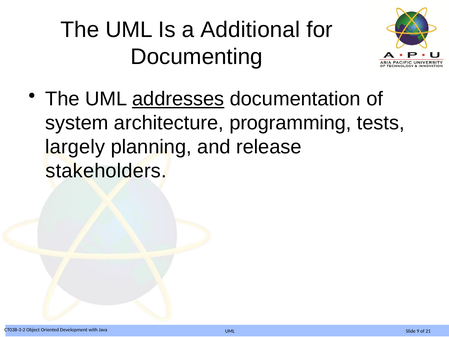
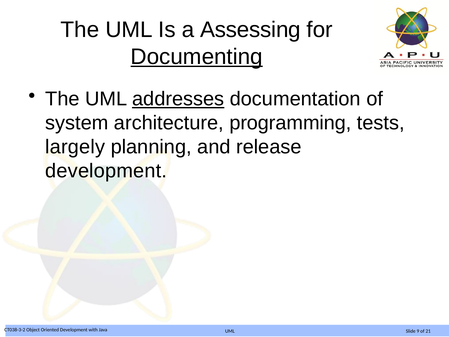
Additional: Additional -> Assessing
Documenting underline: none -> present
stakeholders at (106, 171): stakeholders -> development
